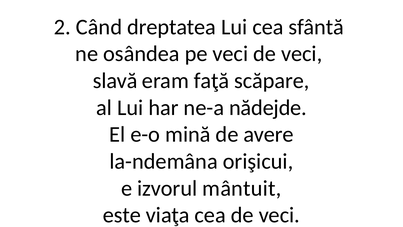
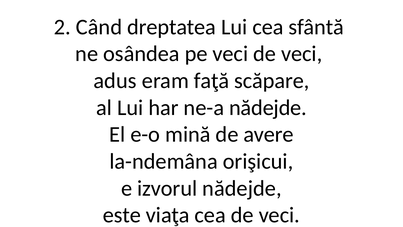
slavă: slavă -> adus
izvorul mântuit: mântuit -> nădejde
